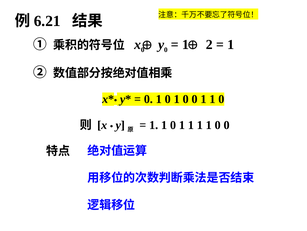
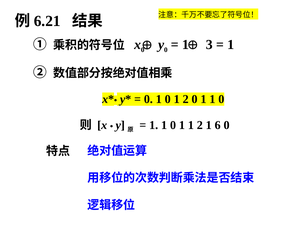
2: 2 -> 3
1 0 1 0: 0 -> 2
0 1 1 1: 1 -> 2
0 at (218, 125): 0 -> 6
